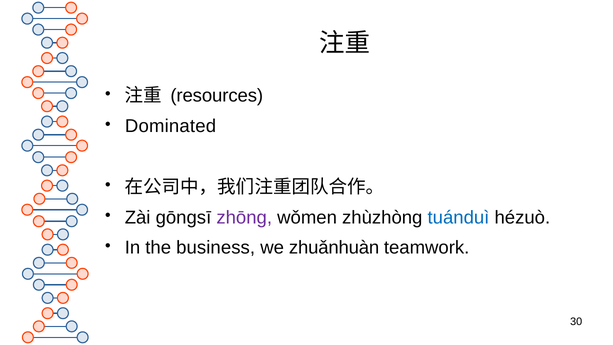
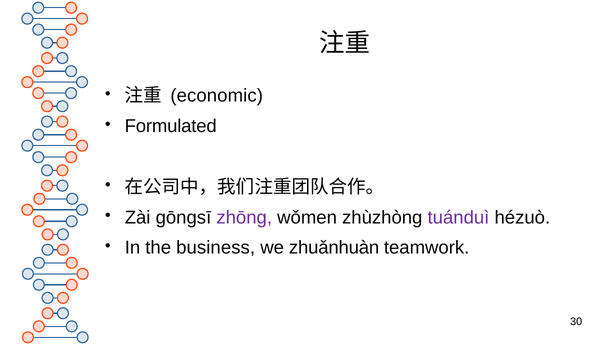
resources: resources -> economic
Dominated: Dominated -> Formulated
tuánduì colour: blue -> purple
